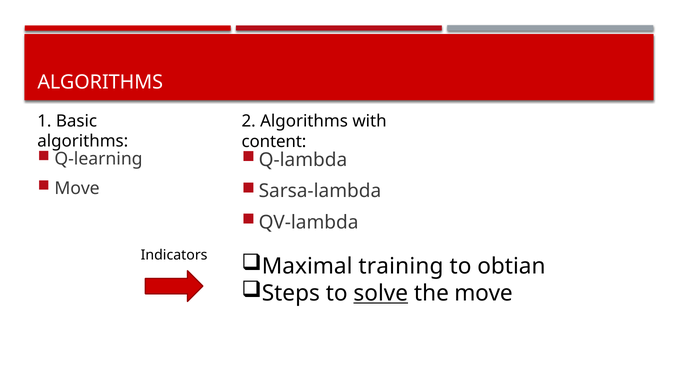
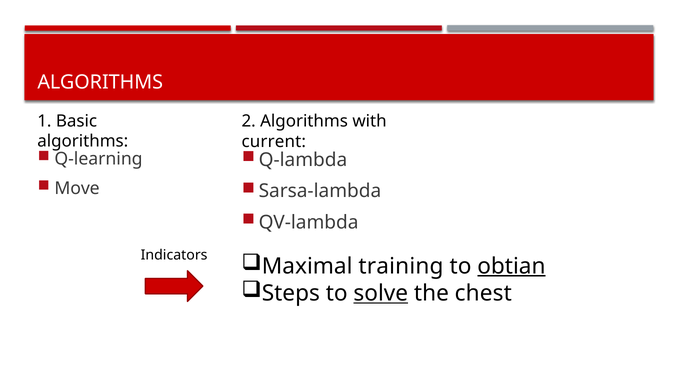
content: content -> current
obtian underline: none -> present
the move: move -> chest
